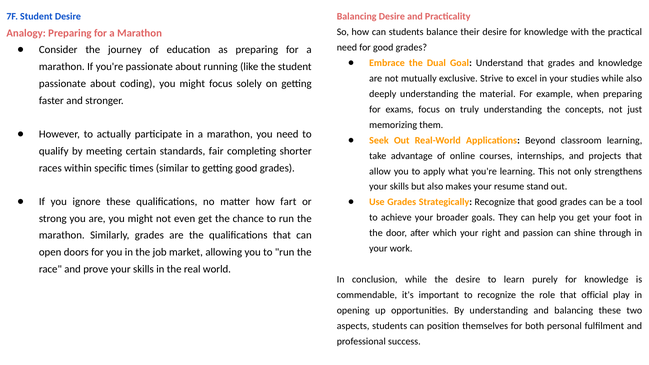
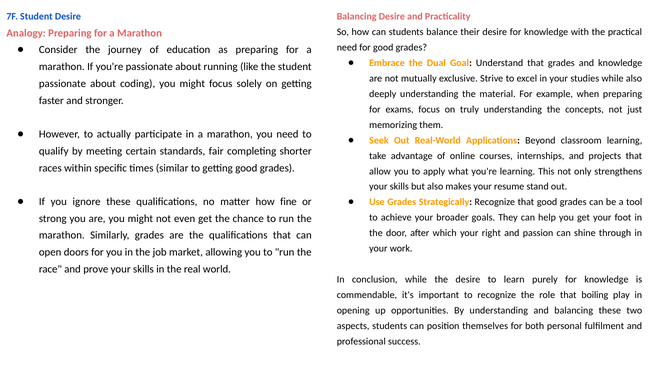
fart: fart -> fine
official: official -> boiling
